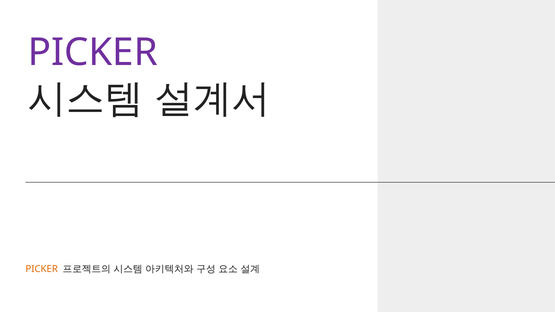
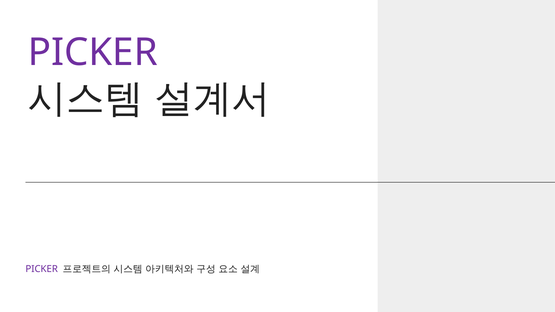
PICKER at (42, 269) colour: orange -> purple
